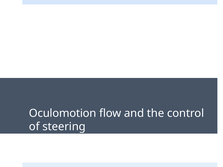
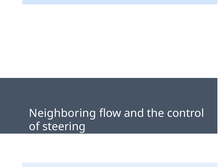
Oculomotion: Oculomotion -> Neighboring
